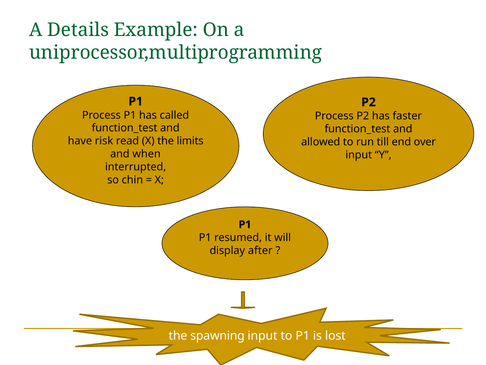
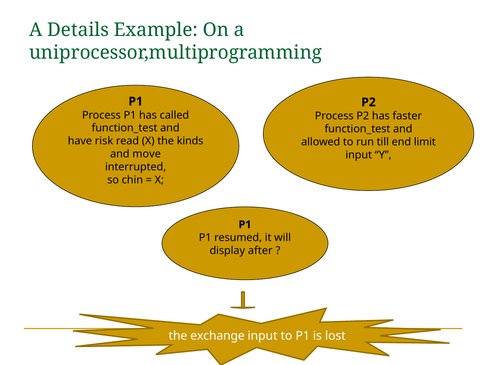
limits: limits -> kinds
over: over -> limit
when: when -> move
spawning: spawning -> exchange
